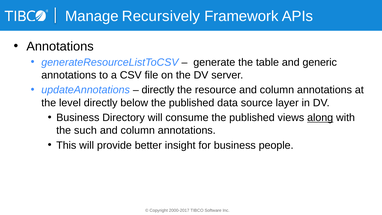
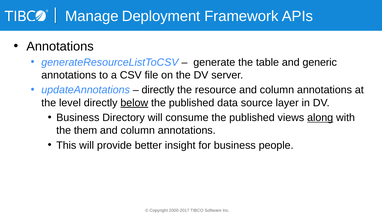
Recursively: Recursively -> Deployment
below underline: none -> present
such: such -> them
